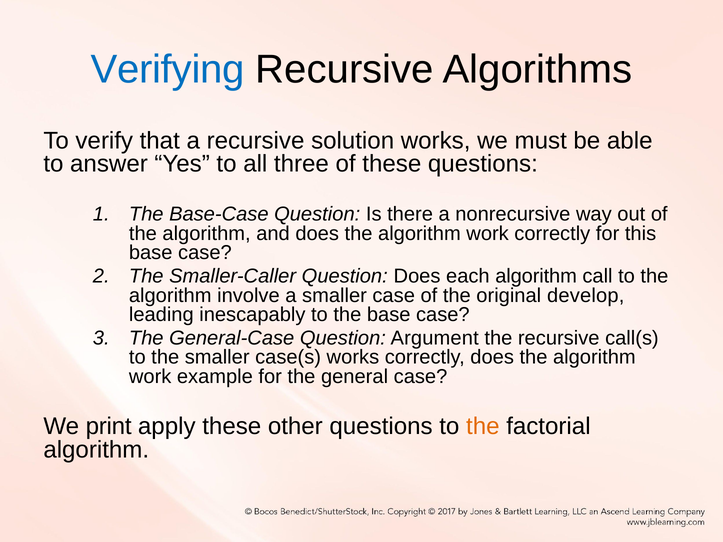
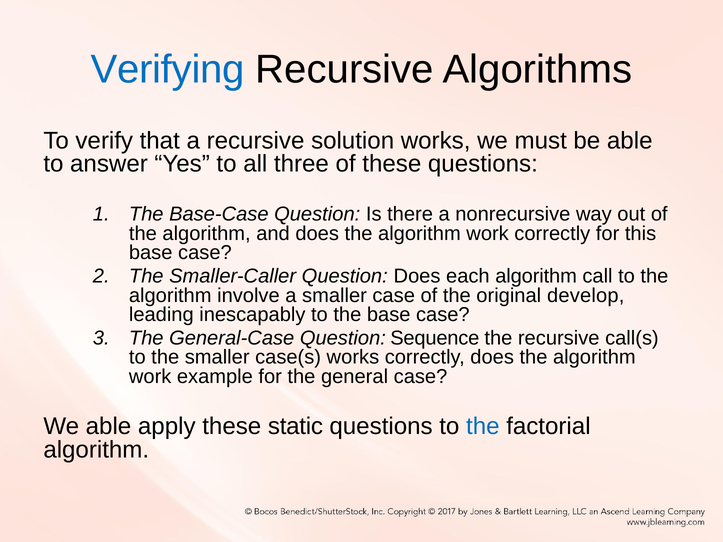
Argument: Argument -> Sequence
We print: print -> able
other: other -> static
the at (483, 427) colour: orange -> blue
